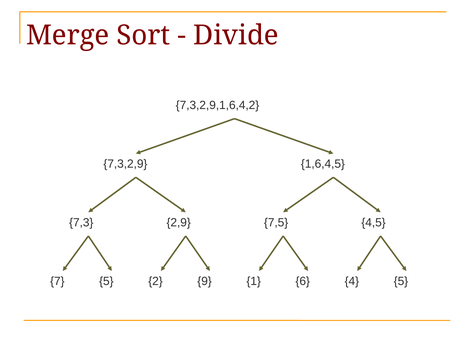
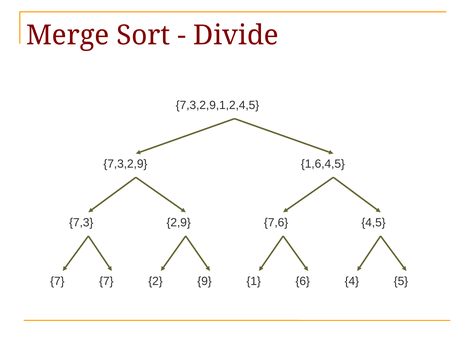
7,3,2,9,1,6,4,2: 7,3,2,9,1,6,4,2 -> 7,3,2,9,1,2,4,5
7,5: 7,5 -> 7,6
7 5: 5 -> 7
